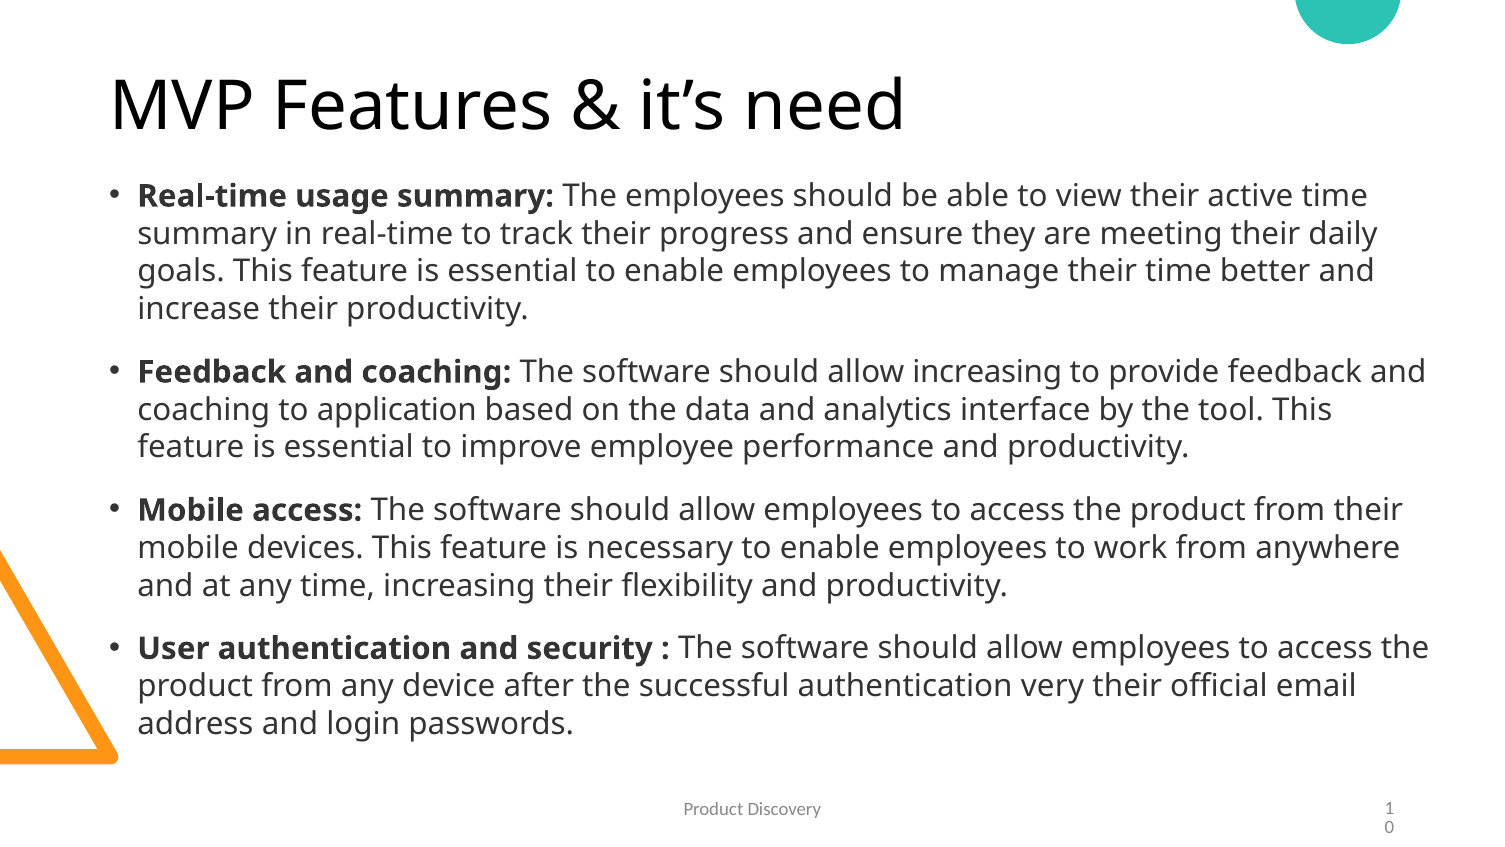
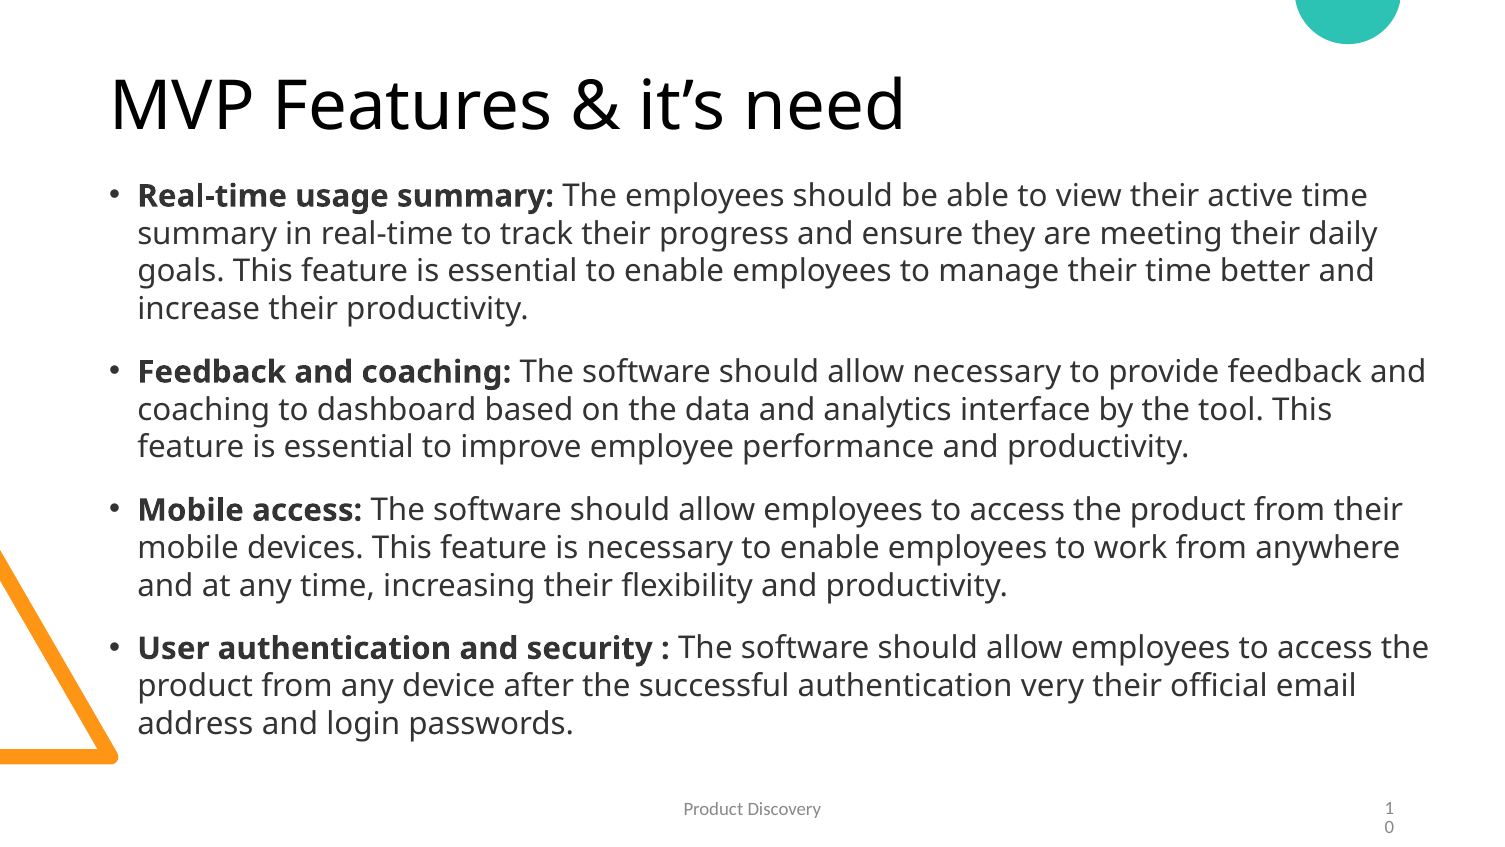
allow increasing: increasing -> necessary
application: application -> dashboard
